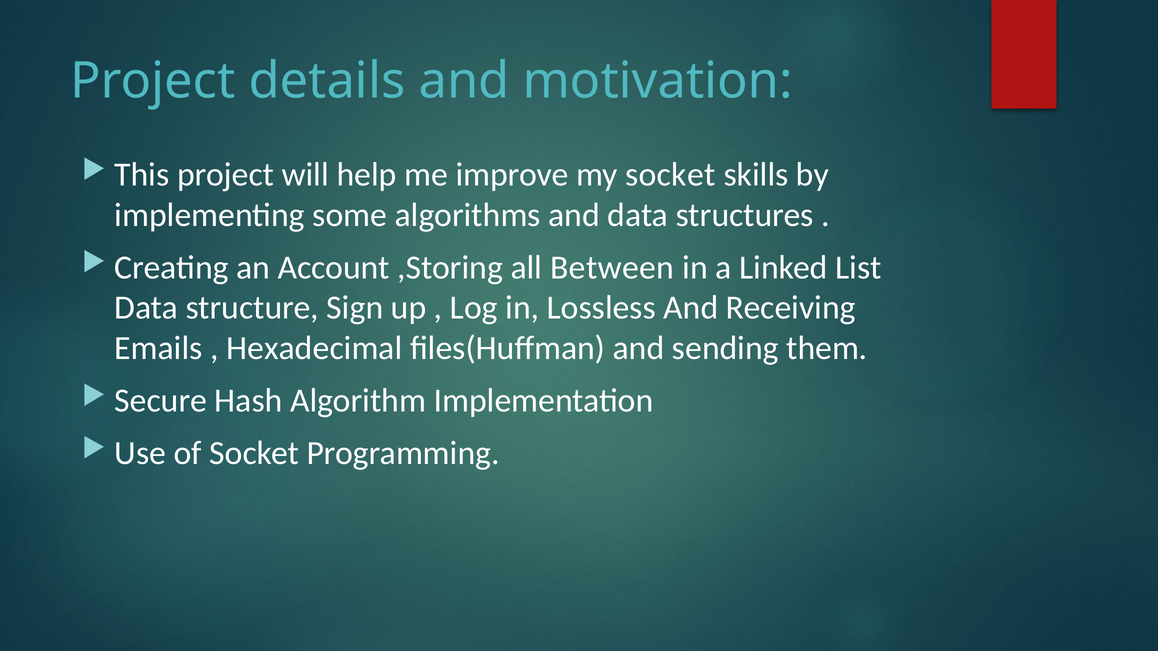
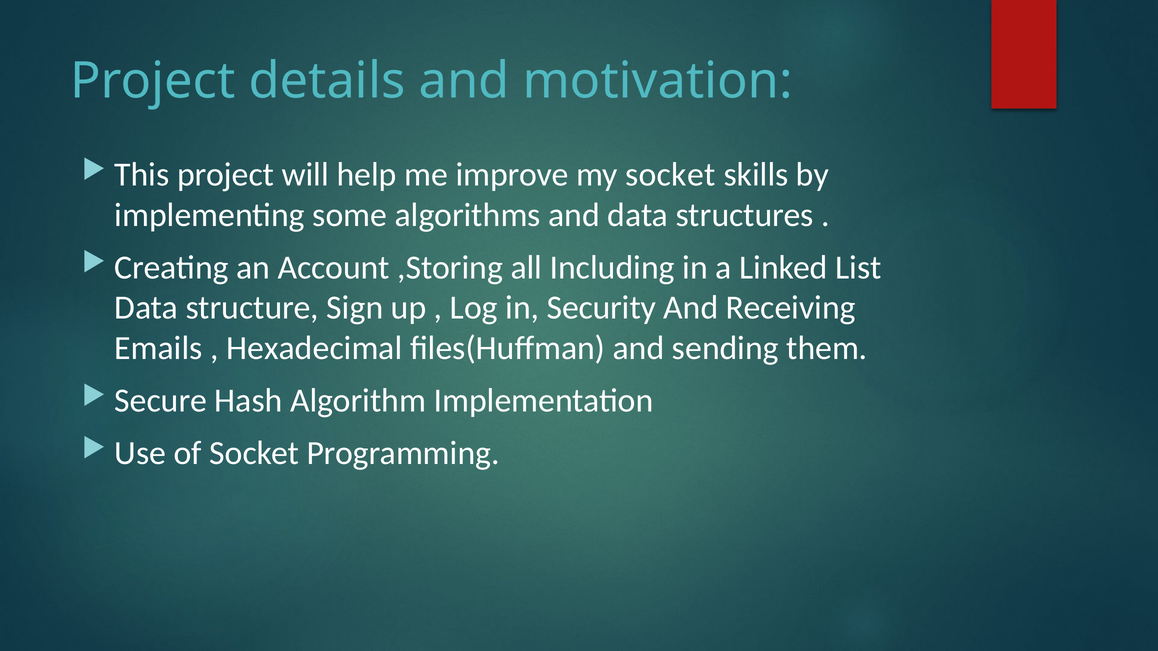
Between: Between -> Including
Lossless: Lossless -> Security
